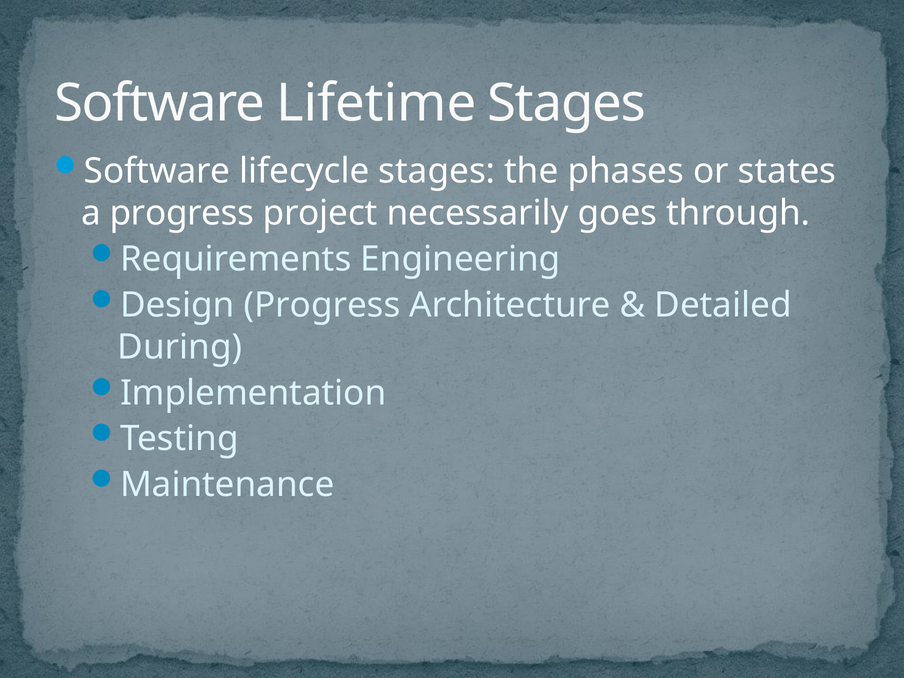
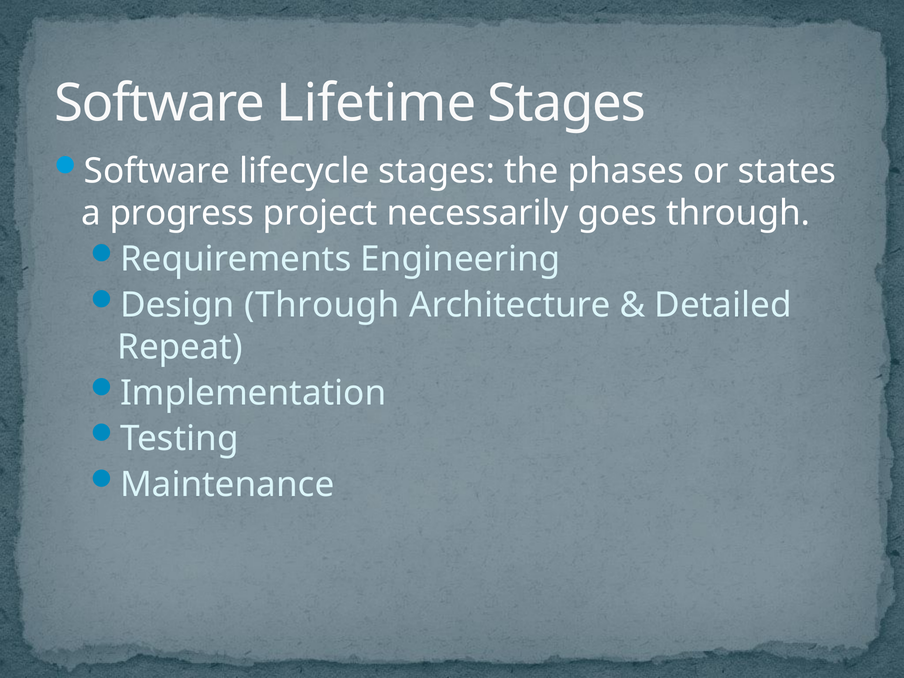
Design Progress: Progress -> Through
During: During -> Repeat
